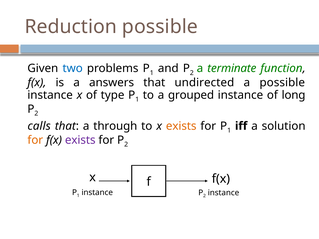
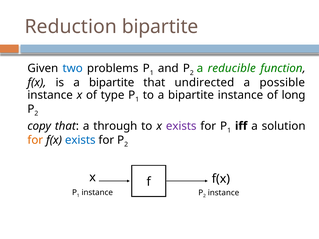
Reduction possible: possible -> bipartite
terminate: terminate -> reducible
is a answers: answers -> bipartite
to a grouped: grouped -> bipartite
calls: calls -> copy
exists at (181, 126) colour: orange -> purple
exists at (80, 140) colour: purple -> blue
